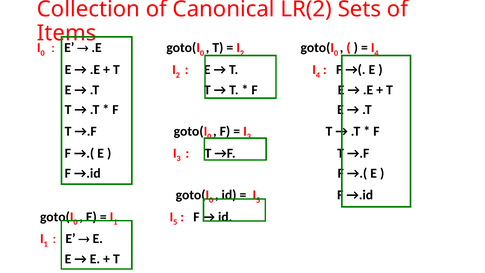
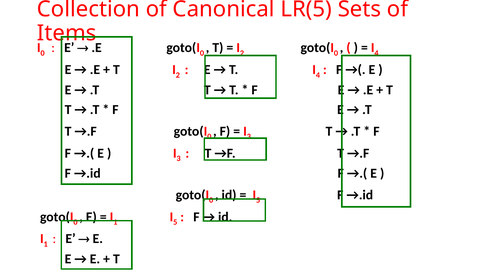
LR(2: LR(2 -> LR(5
